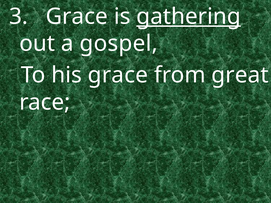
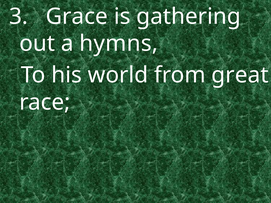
gathering underline: present -> none
gospel: gospel -> hymns
his grace: grace -> world
